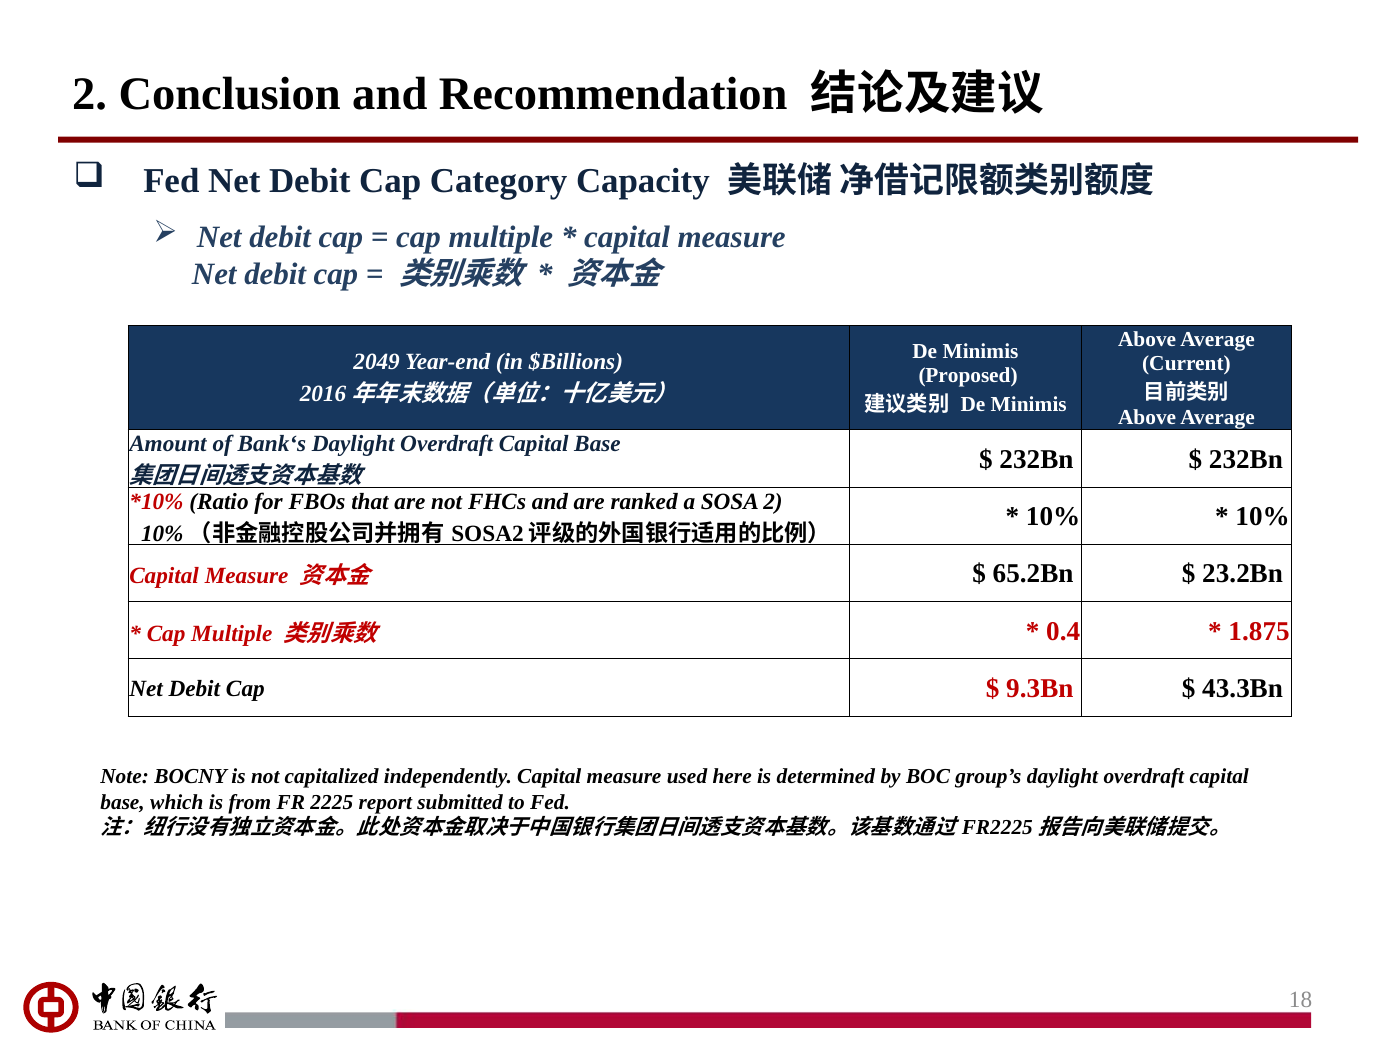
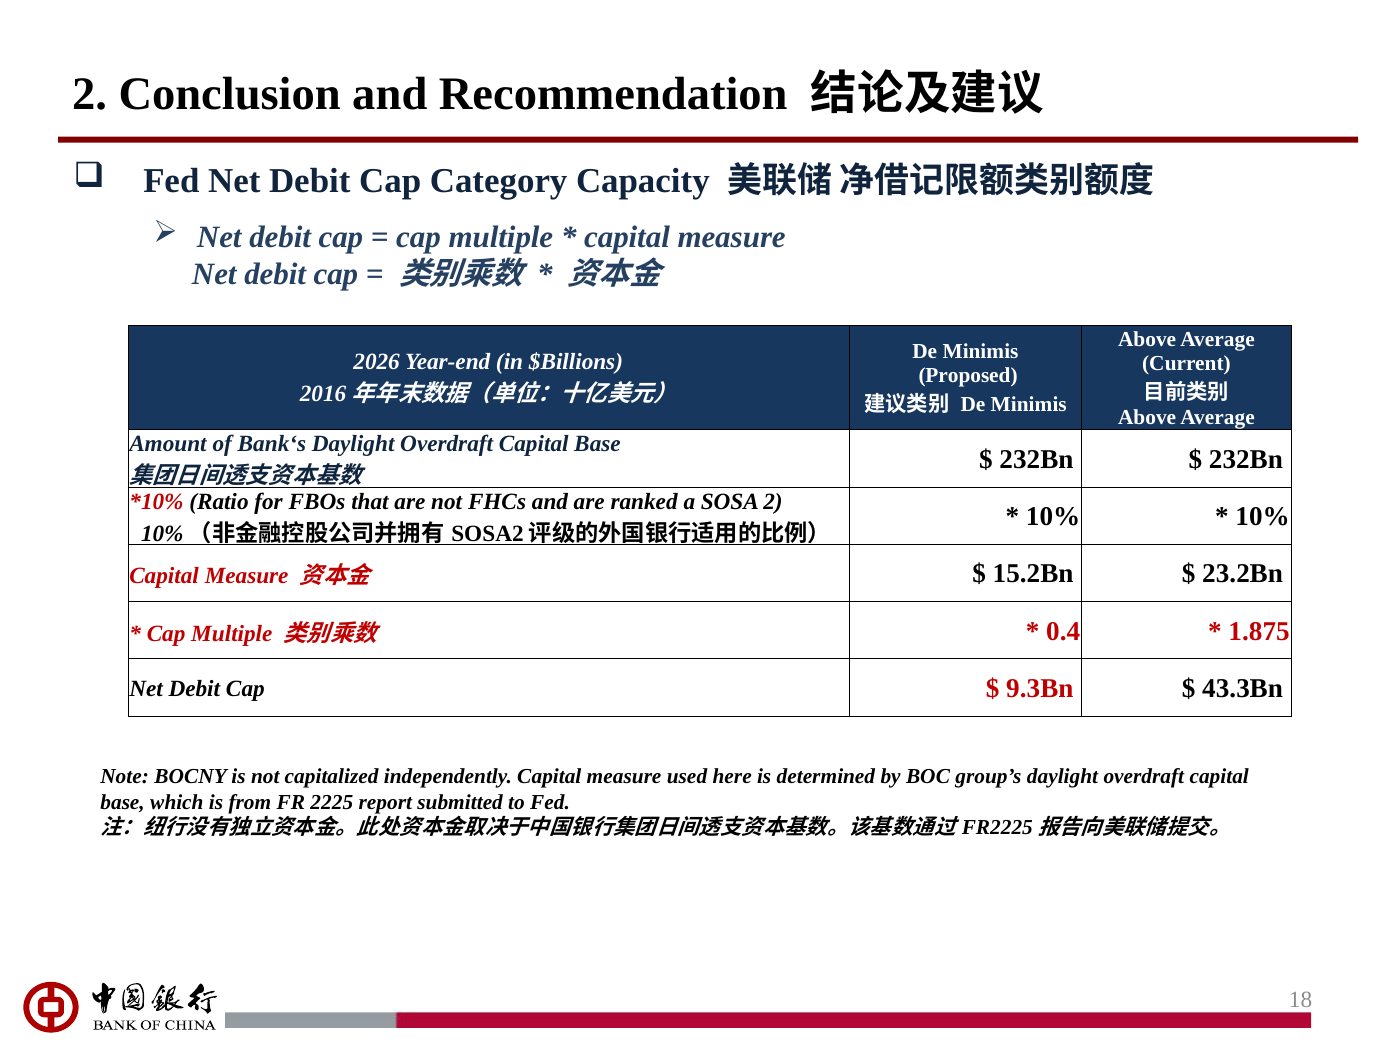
2049: 2049 -> 2026
65.2Bn: 65.2Bn -> 15.2Bn
